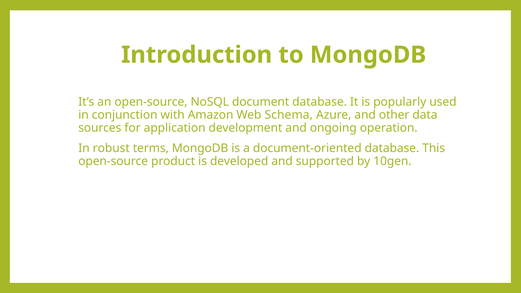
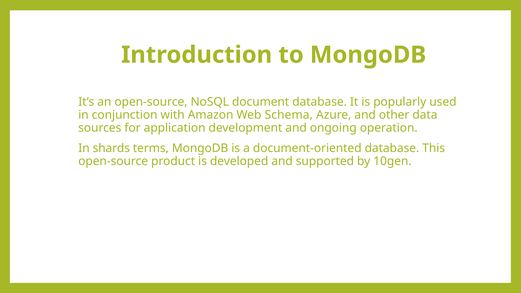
robust: robust -> shards
